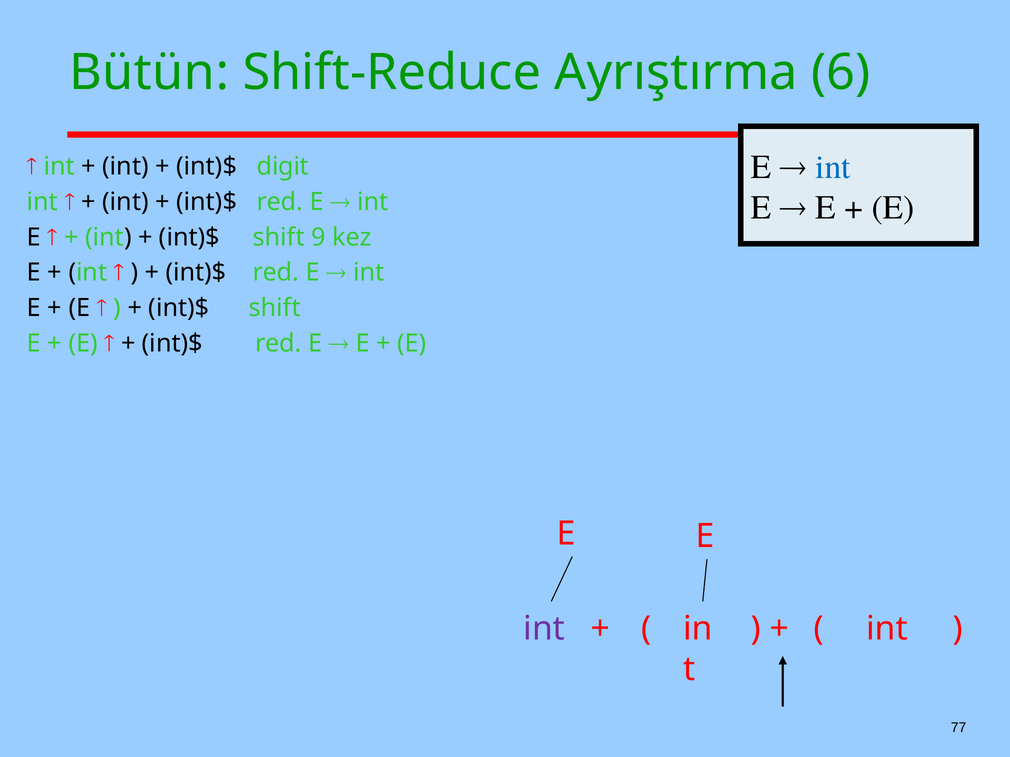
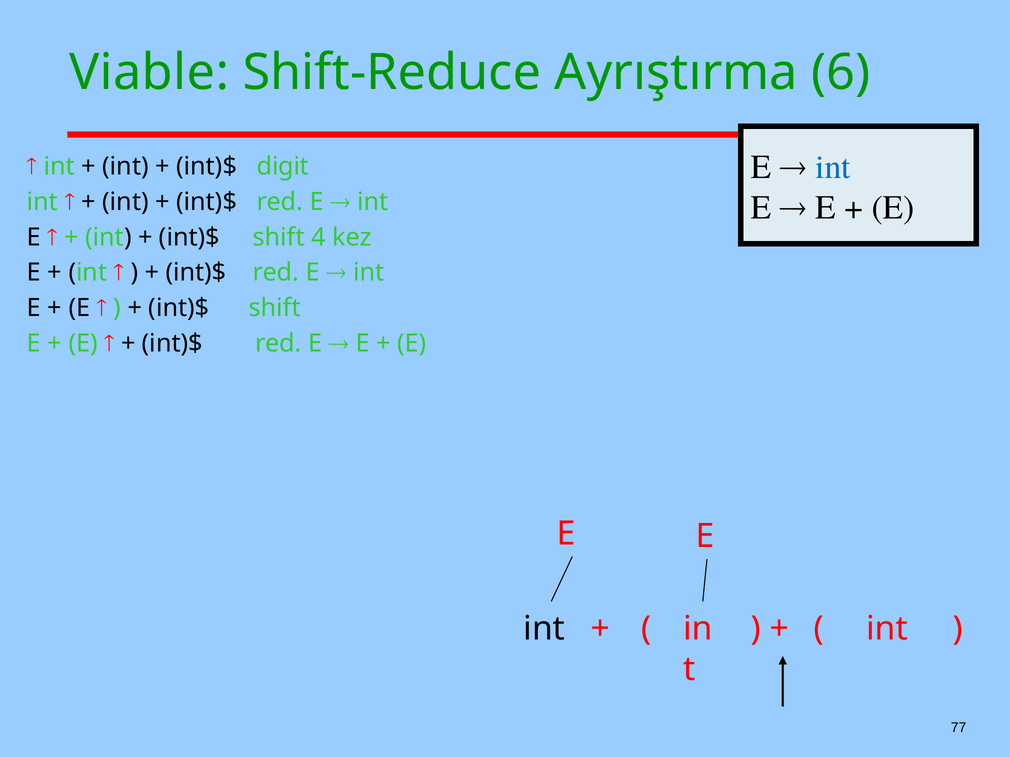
Bütün: Bütün -> Viable
9: 9 -> 4
int at (544, 629) colour: purple -> black
